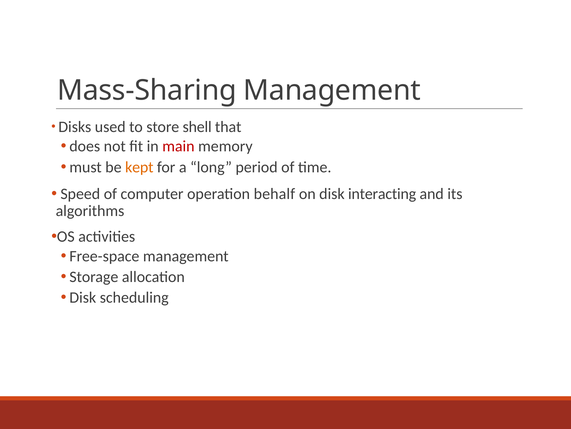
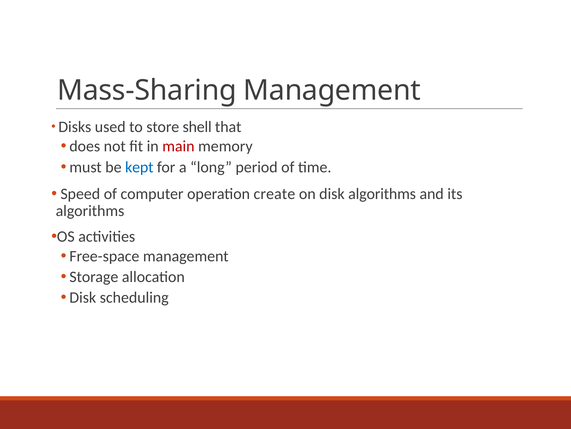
kept colour: orange -> blue
behalf: behalf -> create
disk interacting: interacting -> algorithms
